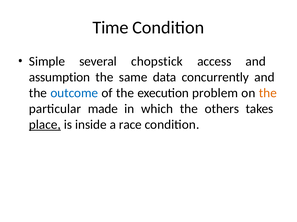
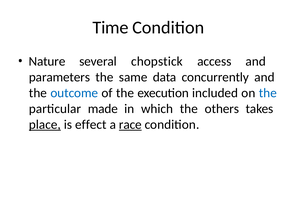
Simple: Simple -> Nature
assumption: assumption -> parameters
problem: problem -> included
the at (268, 93) colour: orange -> blue
inside: inside -> effect
race underline: none -> present
